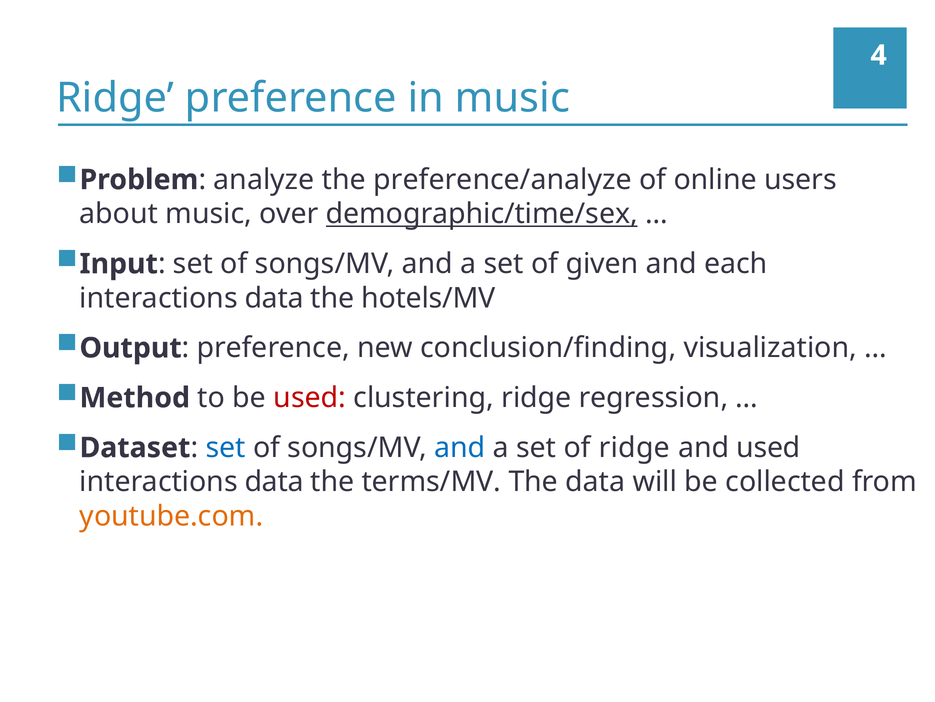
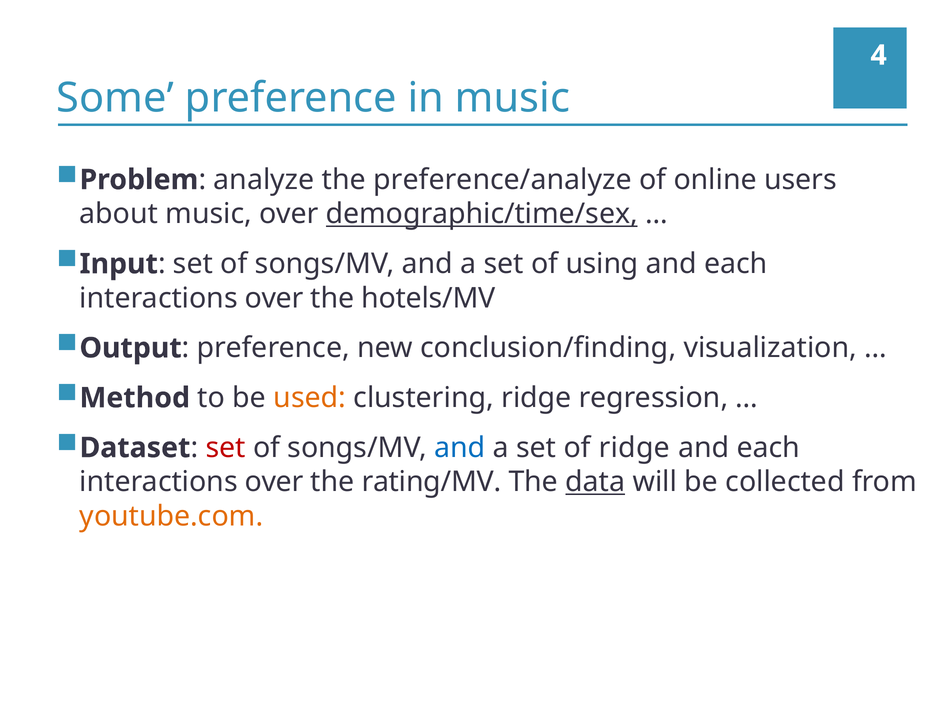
Ridge at (115, 98): Ridge -> Some
given: given -> using
data at (274, 298): data -> over
used at (310, 397) colour: red -> orange
set at (226, 447) colour: blue -> red
used at (768, 447): used -> each
data at (274, 482): data -> over
terms/MV: terms/MV -> rating/MV
data at (595, 482) underline: none -> present
